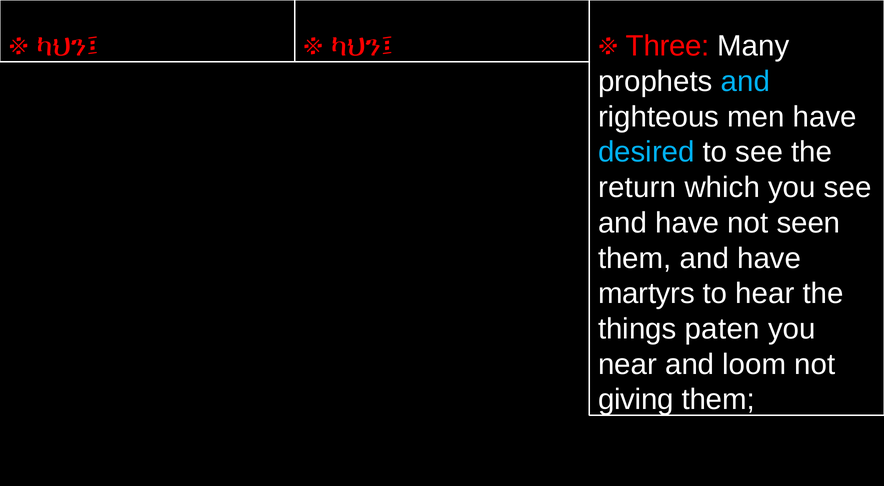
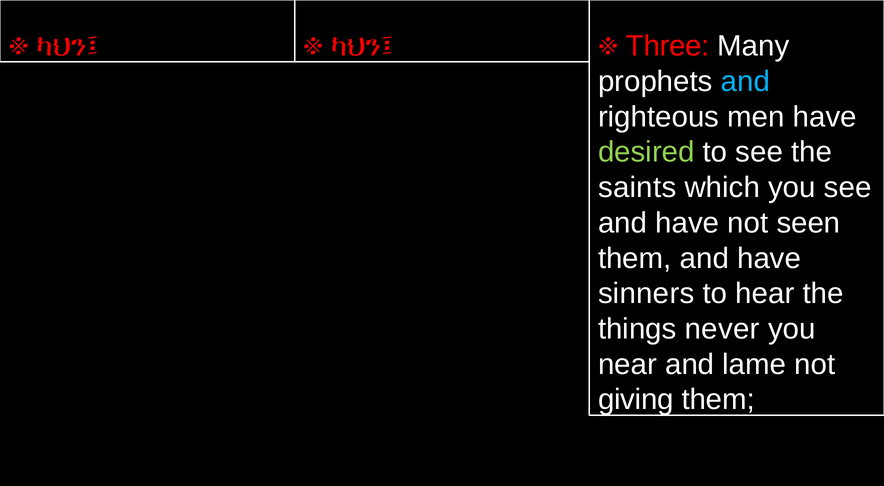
desired colour: light blue -> light green
return: return -> saints
martyrs: martyrs -> sinners
paten: paten -> never
loom: loom -> lame
